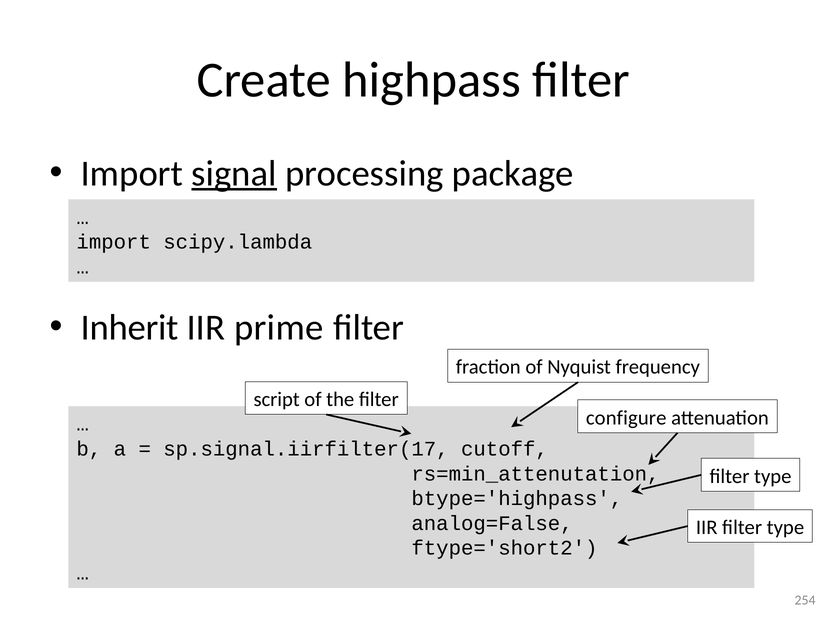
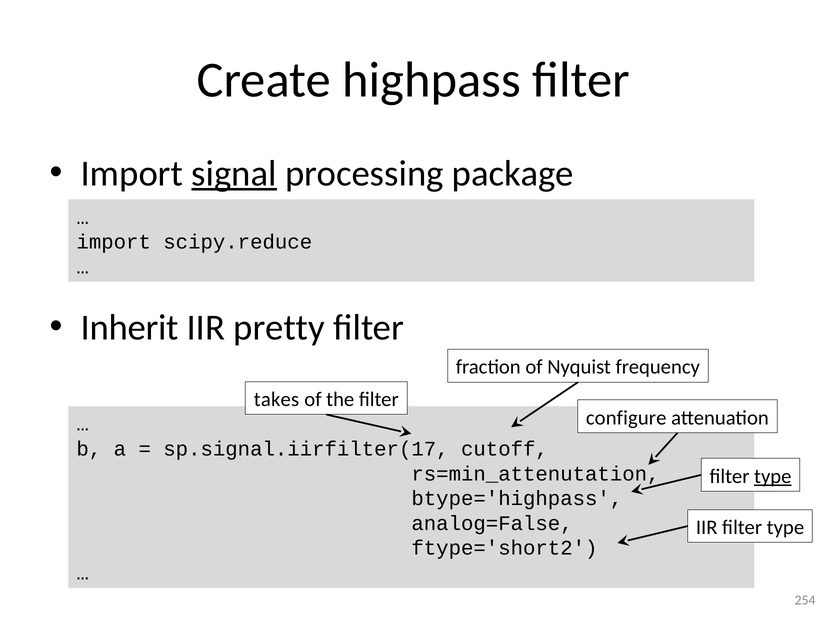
scipy.lambda: scipy.lambda -> scipy.reduce
prime: prime -> pretty
script: script -> takes
type at (773, 476) underline: none -> present
